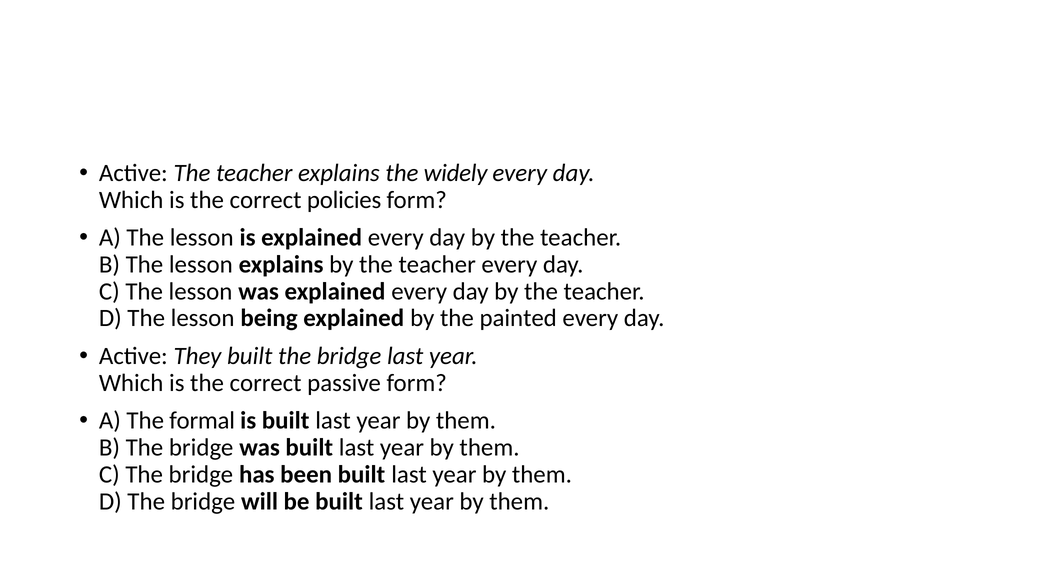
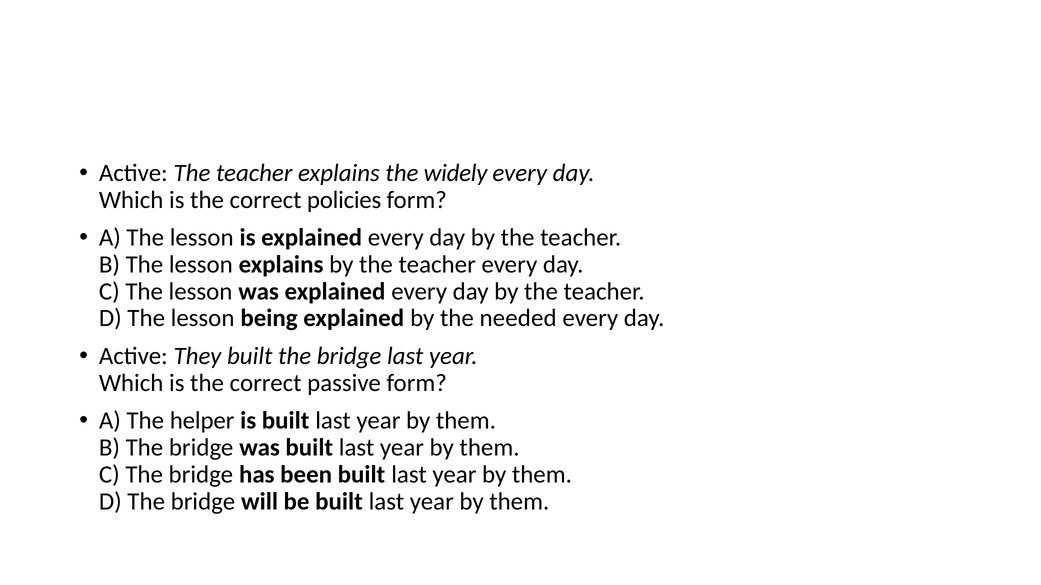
painted: painted -> needed
formal: formal -> helper
